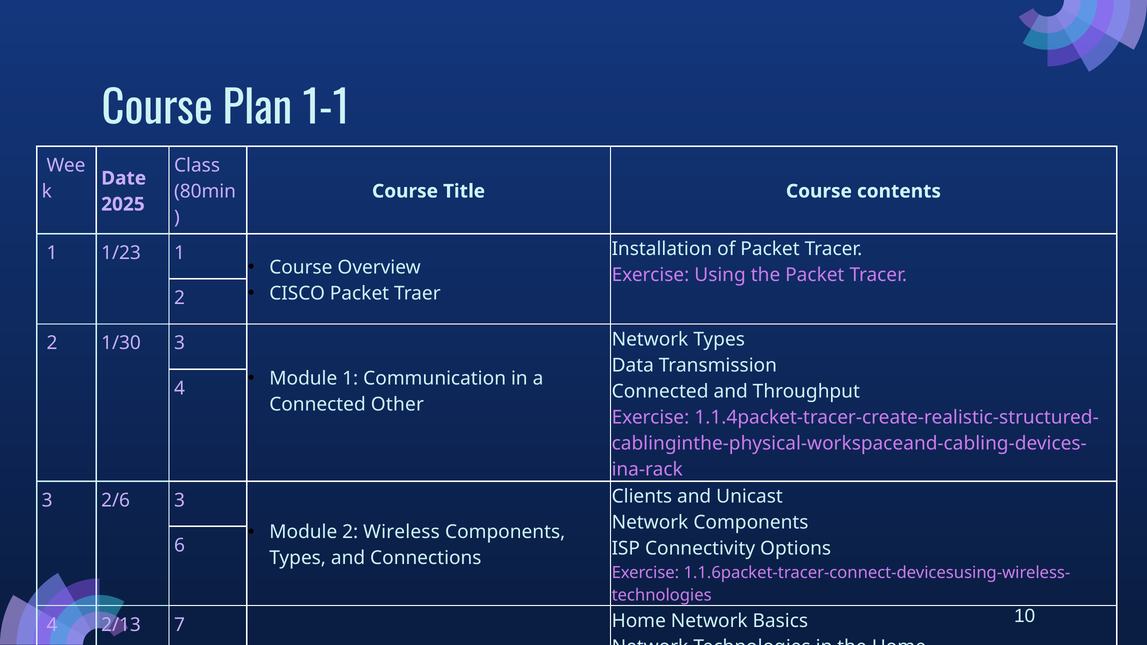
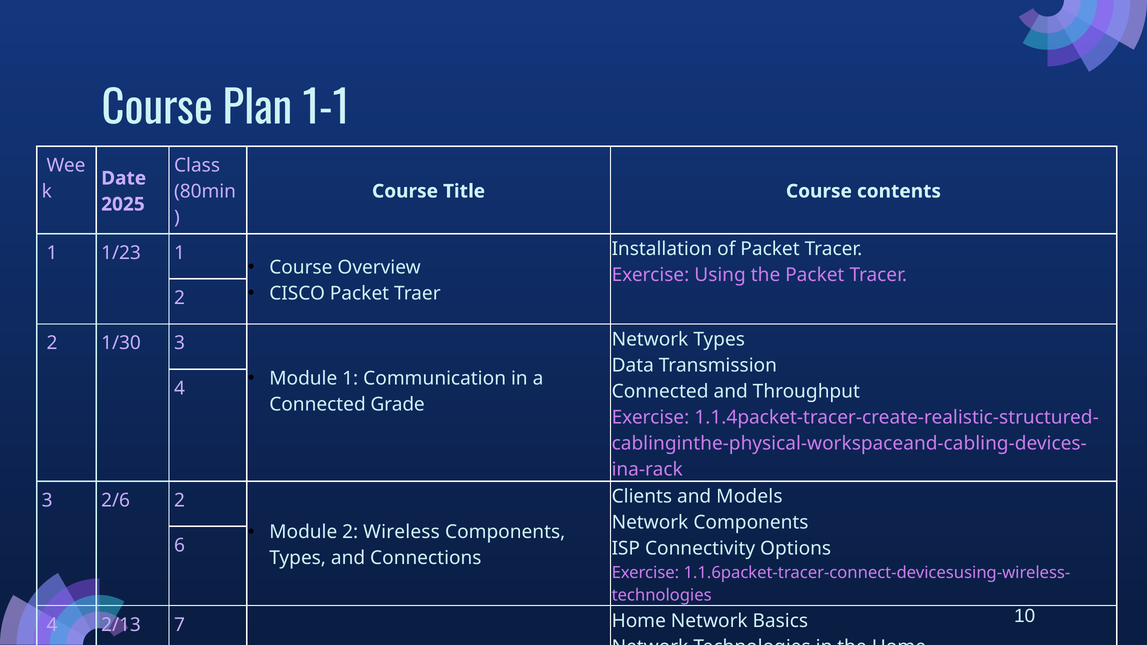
Other: Other -> Grade
Unicast: Unicast -> Models
2/6 3: 3 -> 2
